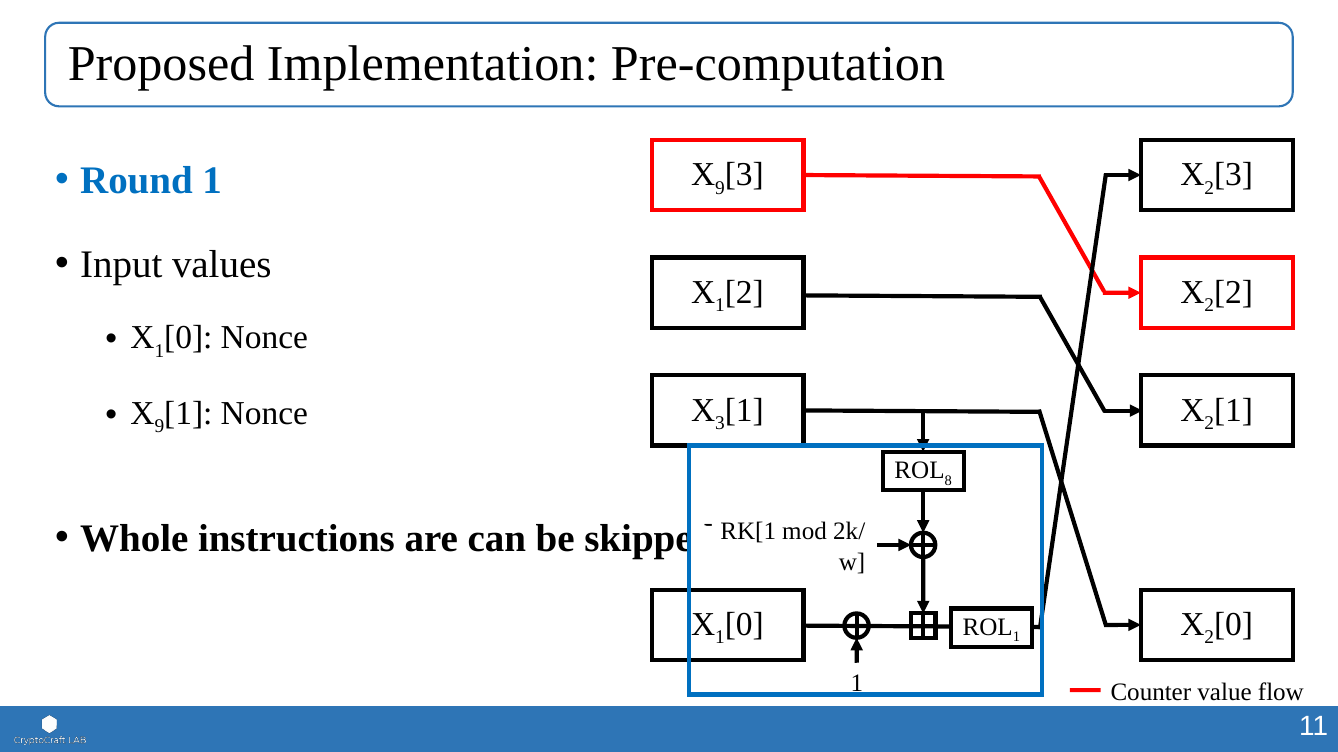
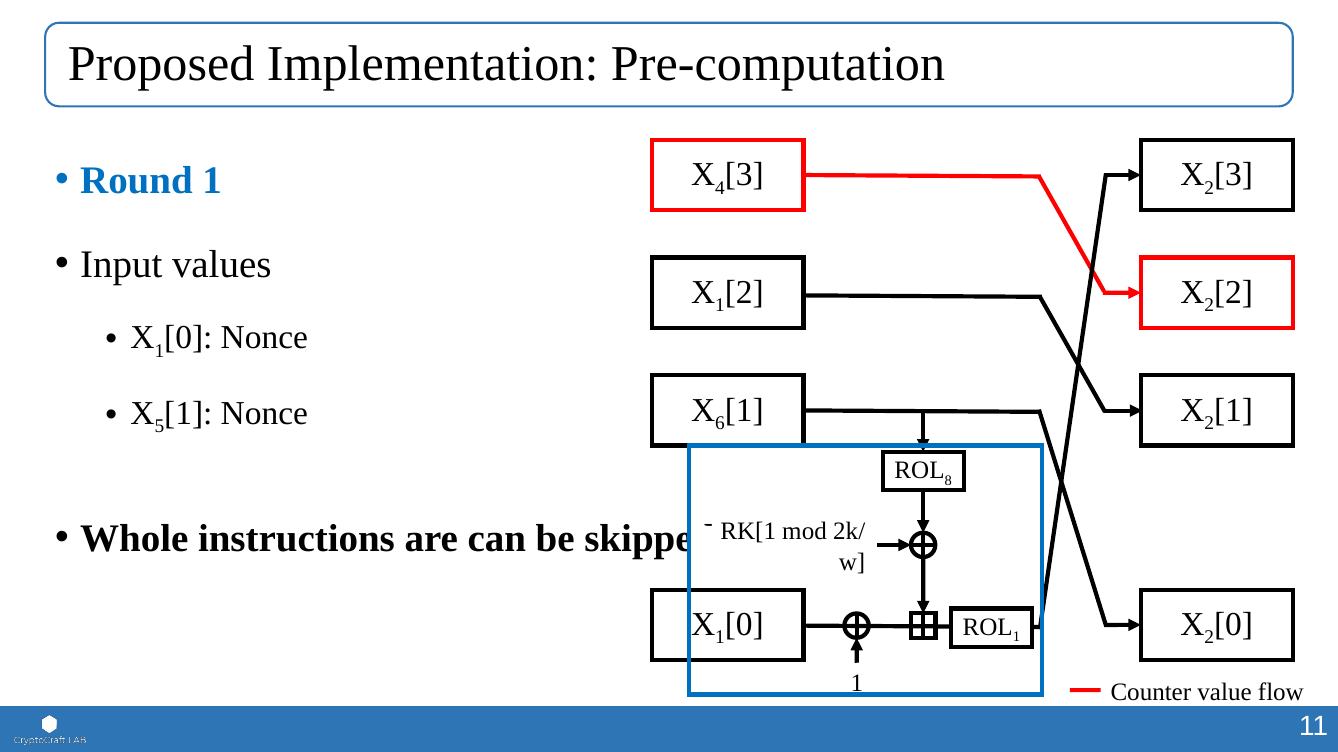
9 at (720, 188): 9 -> 4
3 at (720, 423): 3 -> 6
9 at (159, 427): 9 -> 5
